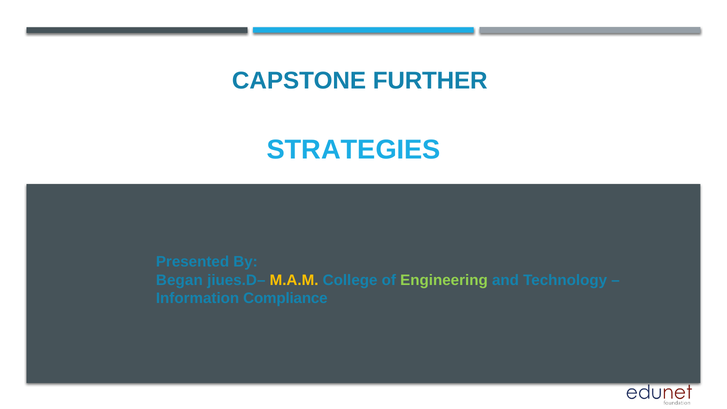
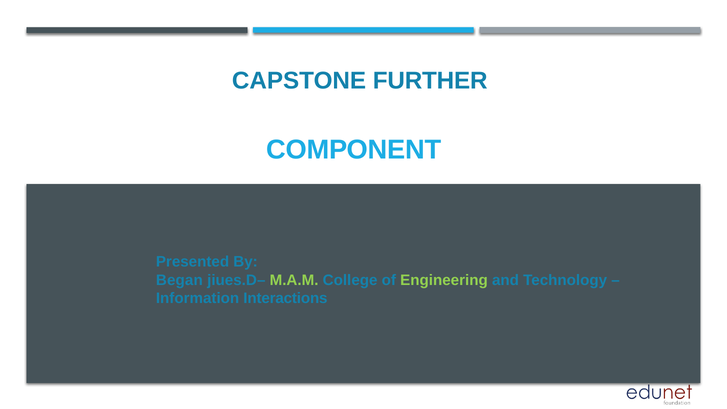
STRATEGIES: STRATEGIES -> COMPONENT
M.A.M colour: yellow -> light green
Compliance: Compliance -> Interactions
